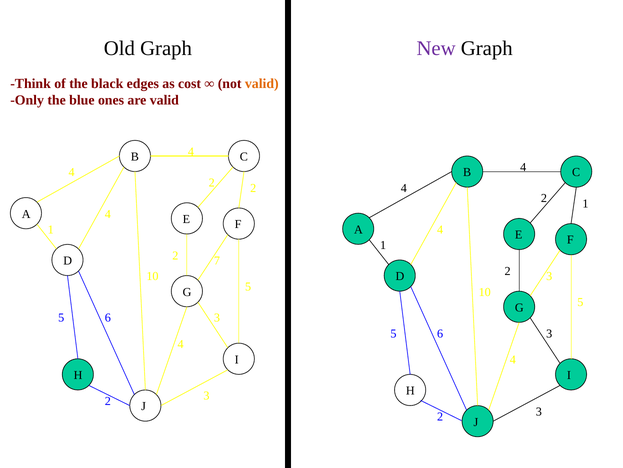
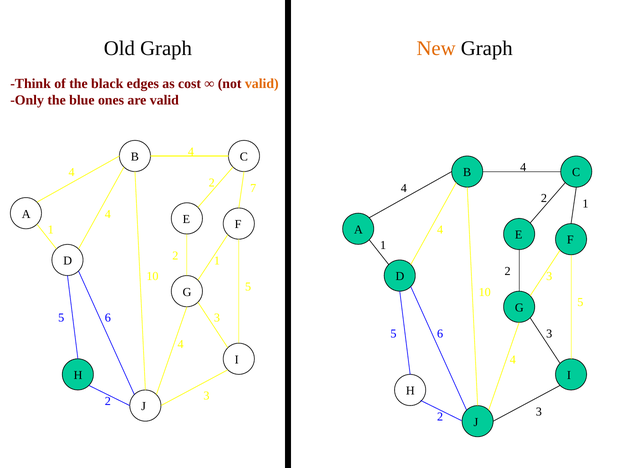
New colour: purple -> orange
2 2: 2 -> 7
7 at (217, 260): 7 -> 1
